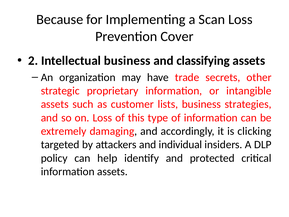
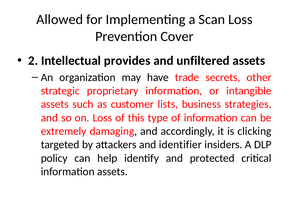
Because: Because -> Allowed
Intellectual business: business -> provides
classifying: classifying -> unfiltered
individual: individual -> identifier
